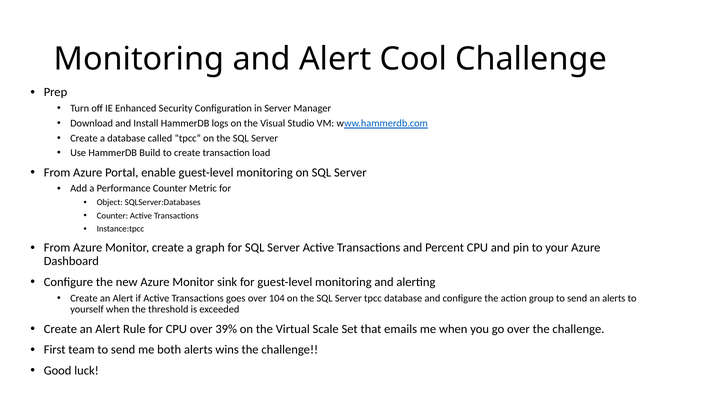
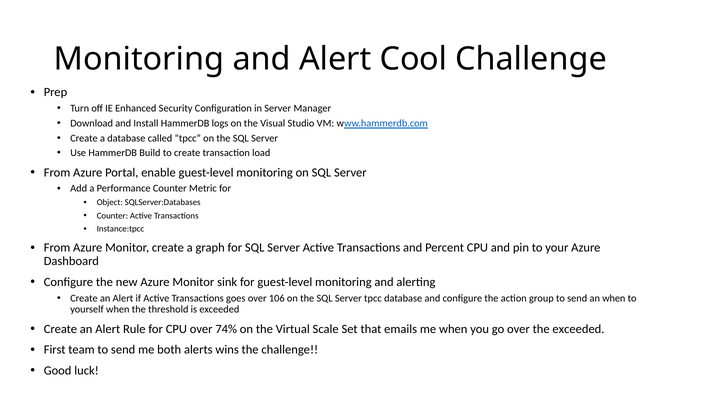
104: 104 -> 106
an alerts: alerts -> when
39%: 39% -> 74%
over the challenge: challenge -> exceeded
